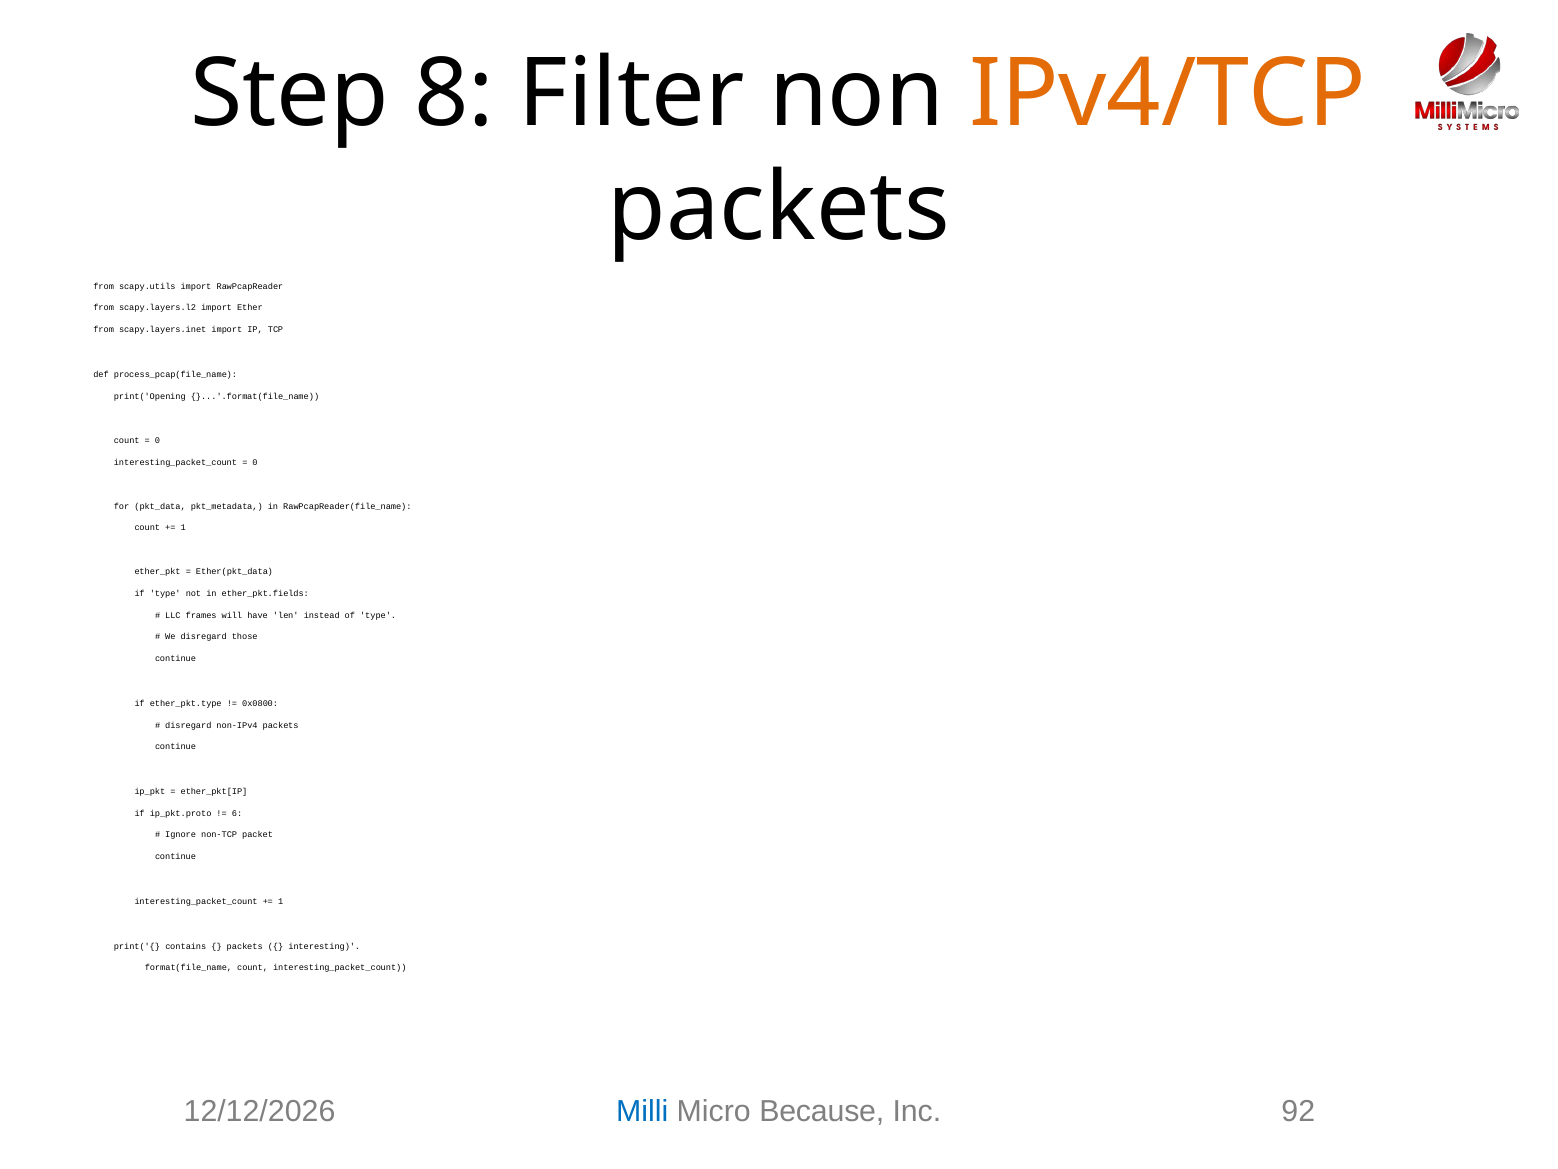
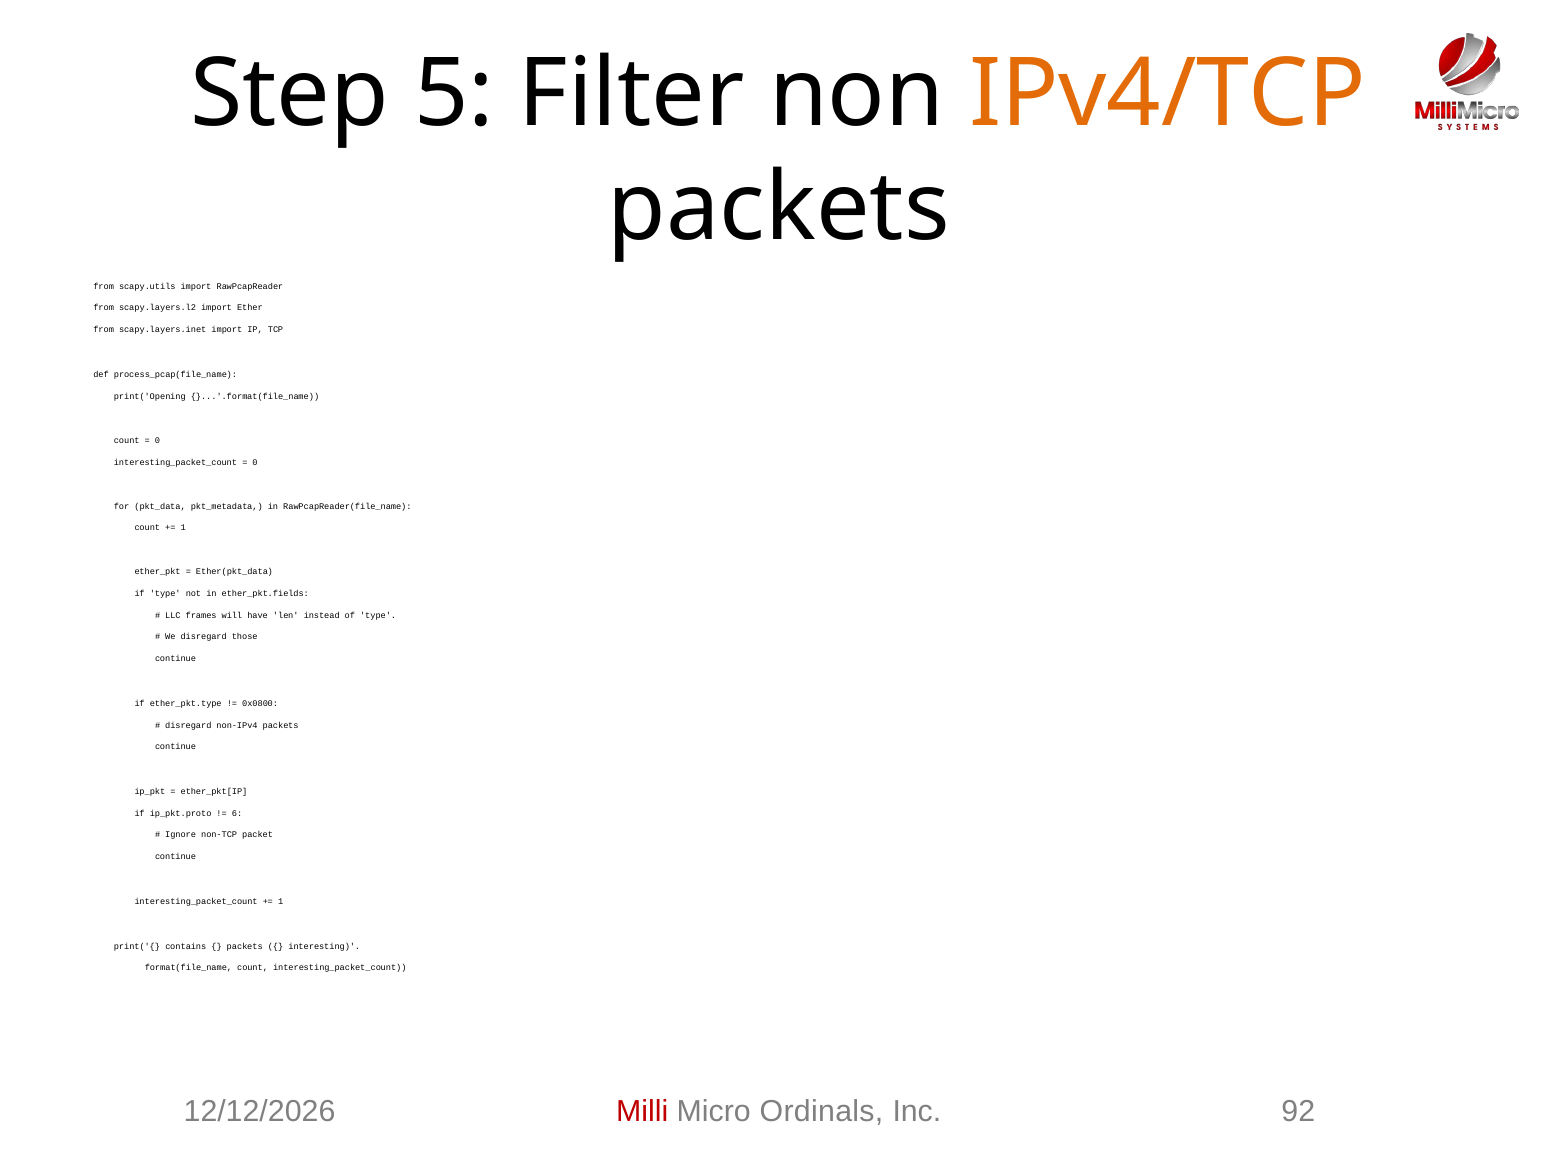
8: 8 -> 5
Milli colour: blue -> red
Because: Because -> Ordinals
